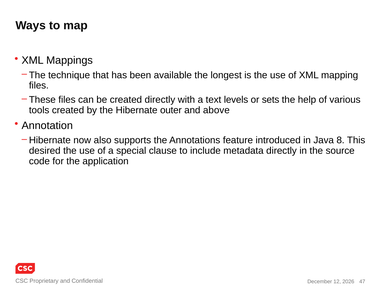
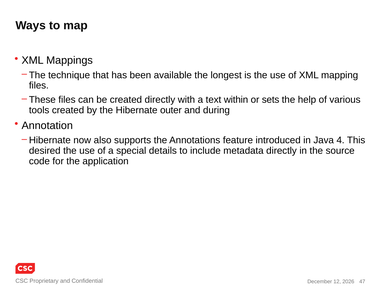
levels: levels -> within
above: above -> during
8: 8 -> 4
clause: clause -> details
